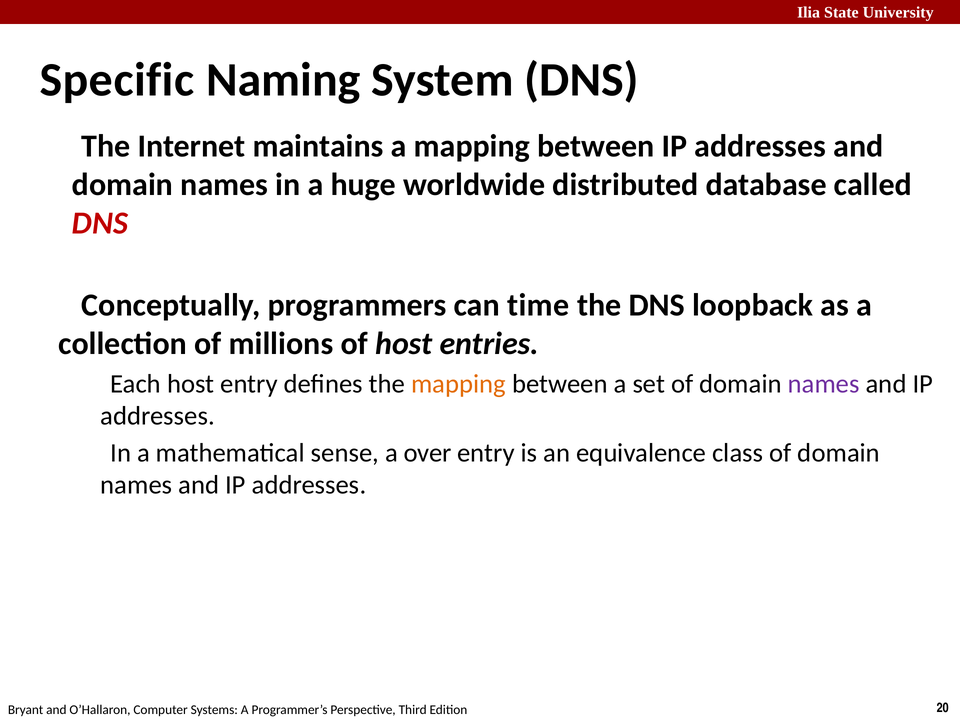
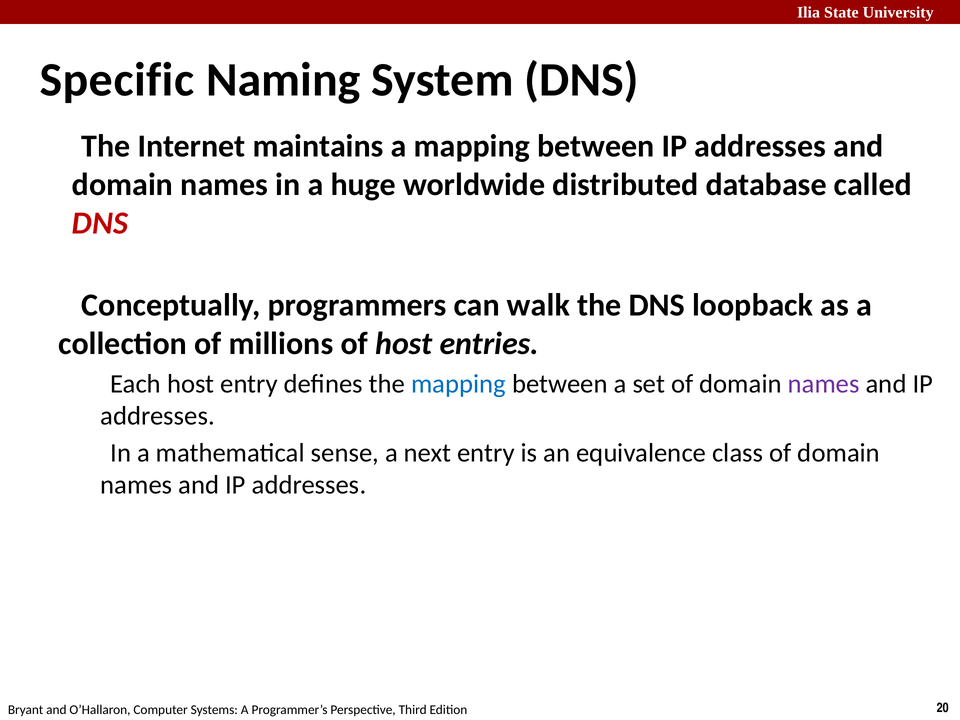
time: time -> walk
mapping at (459, 384) colour: orange -> blue
over: over -> next
